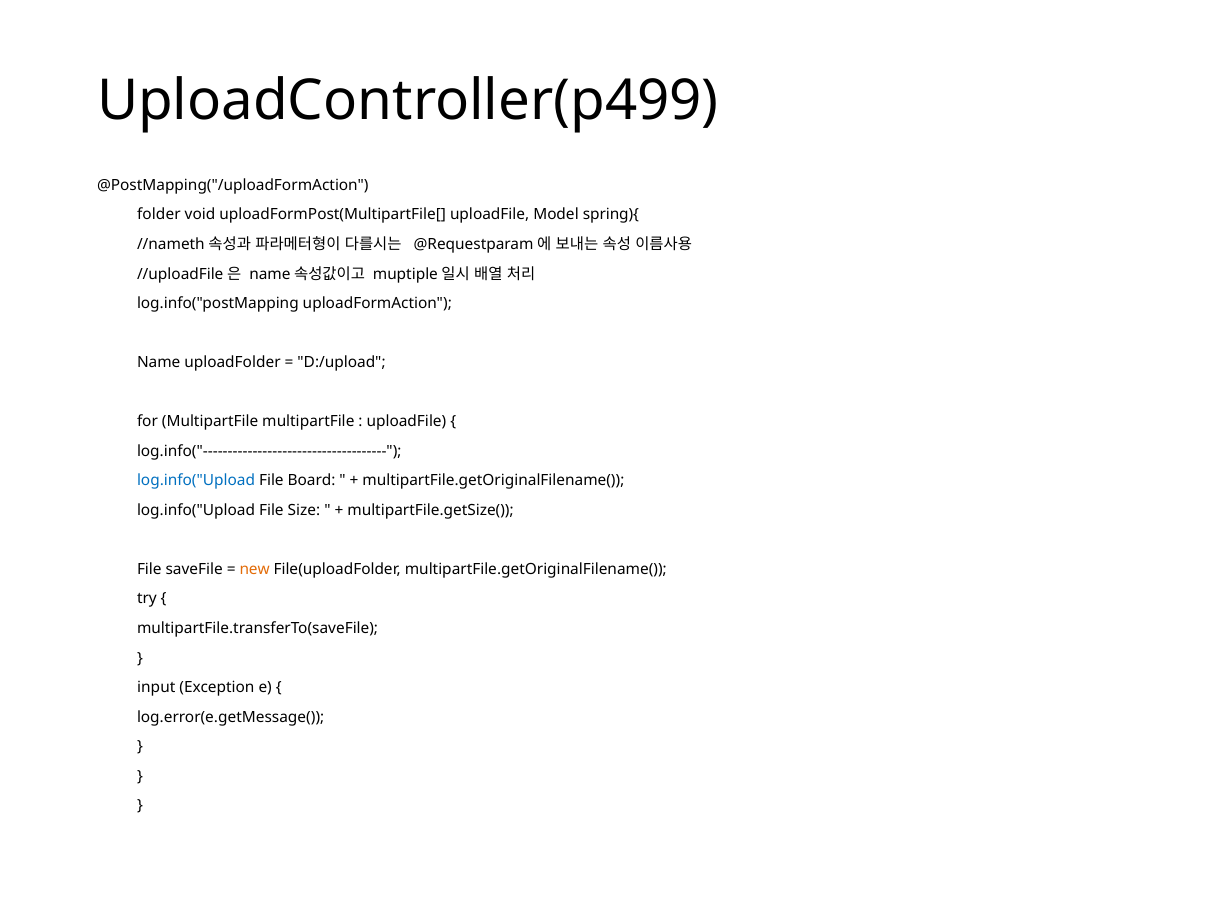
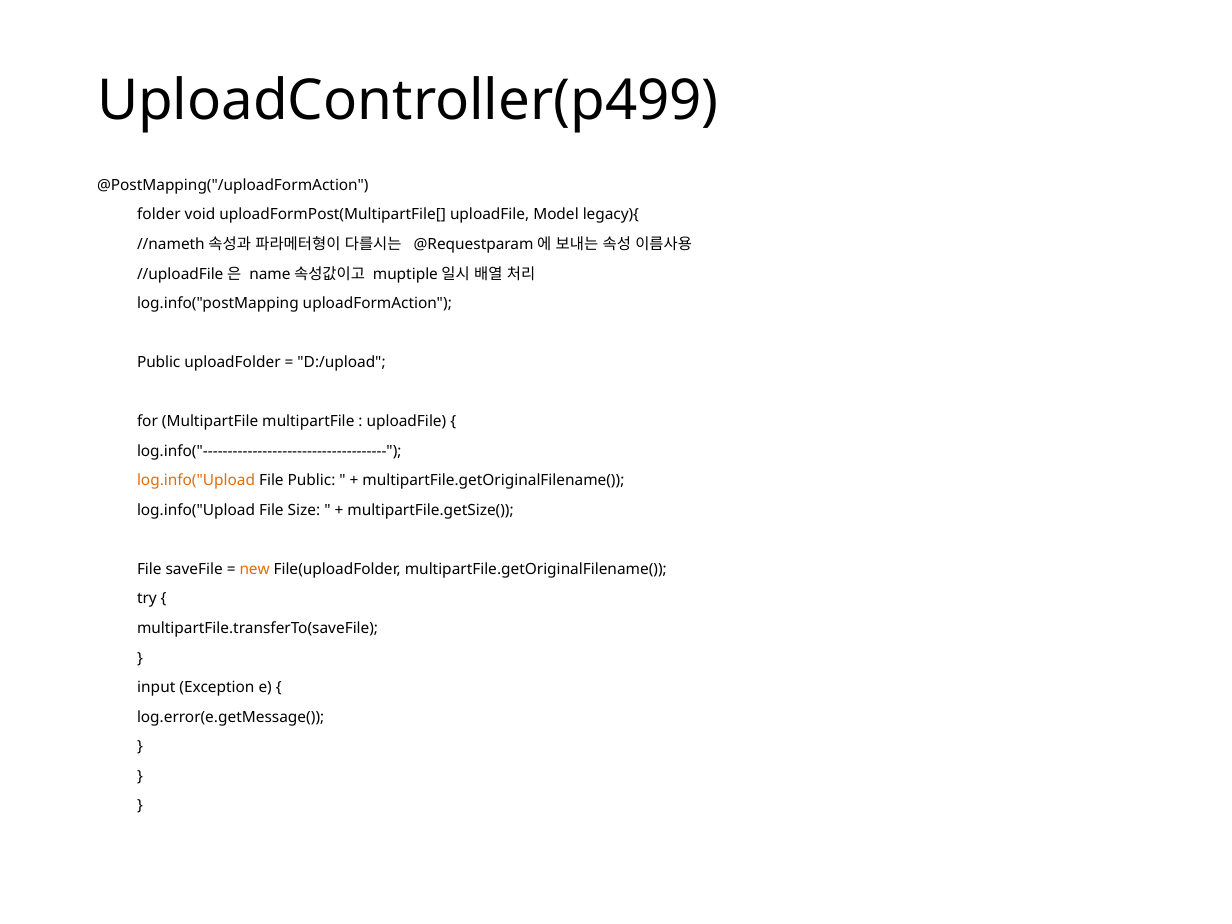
spring){: spring){ -> legacy){
Name at (159, 363): Name -> Public
log.info("Upload at (196, 481) colour: blue -> orange
File Board: Board -> Public
